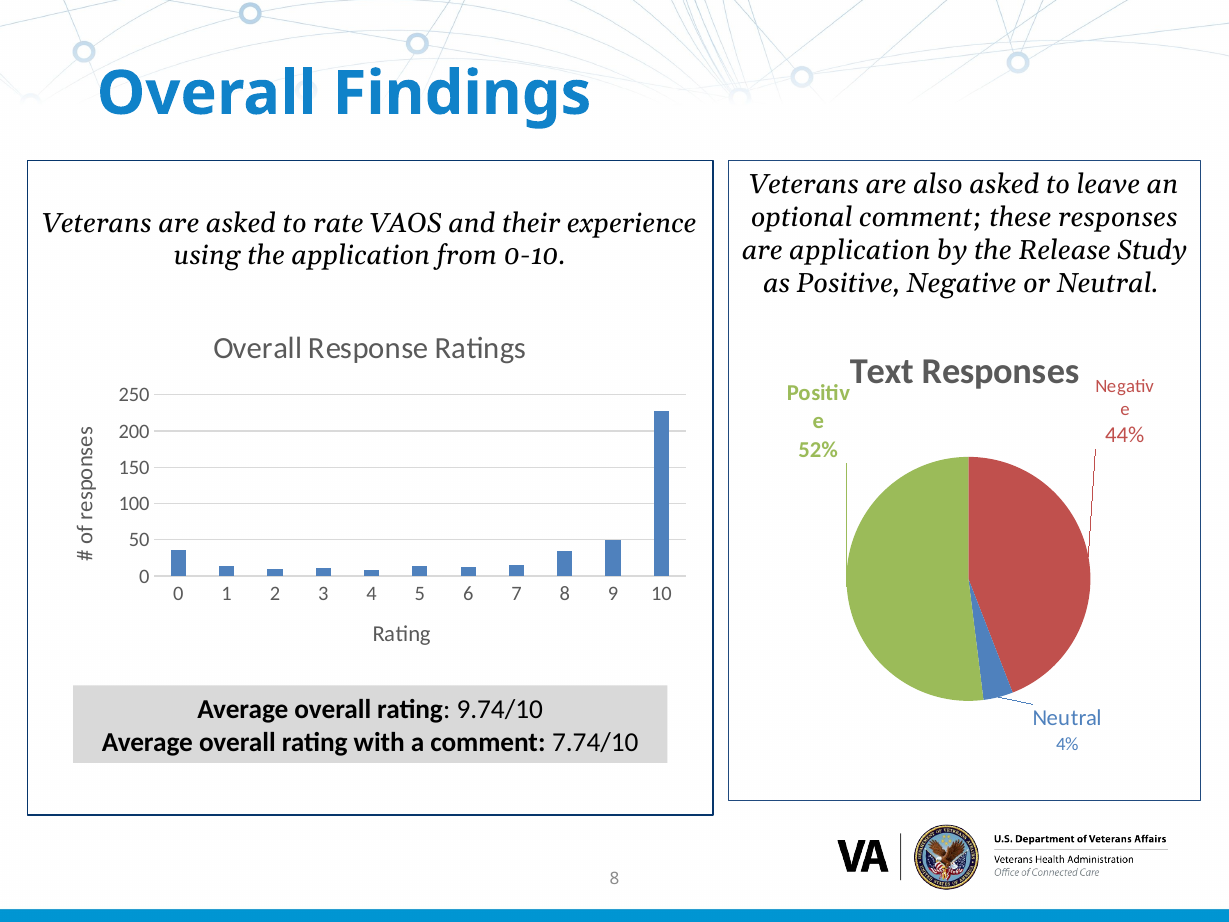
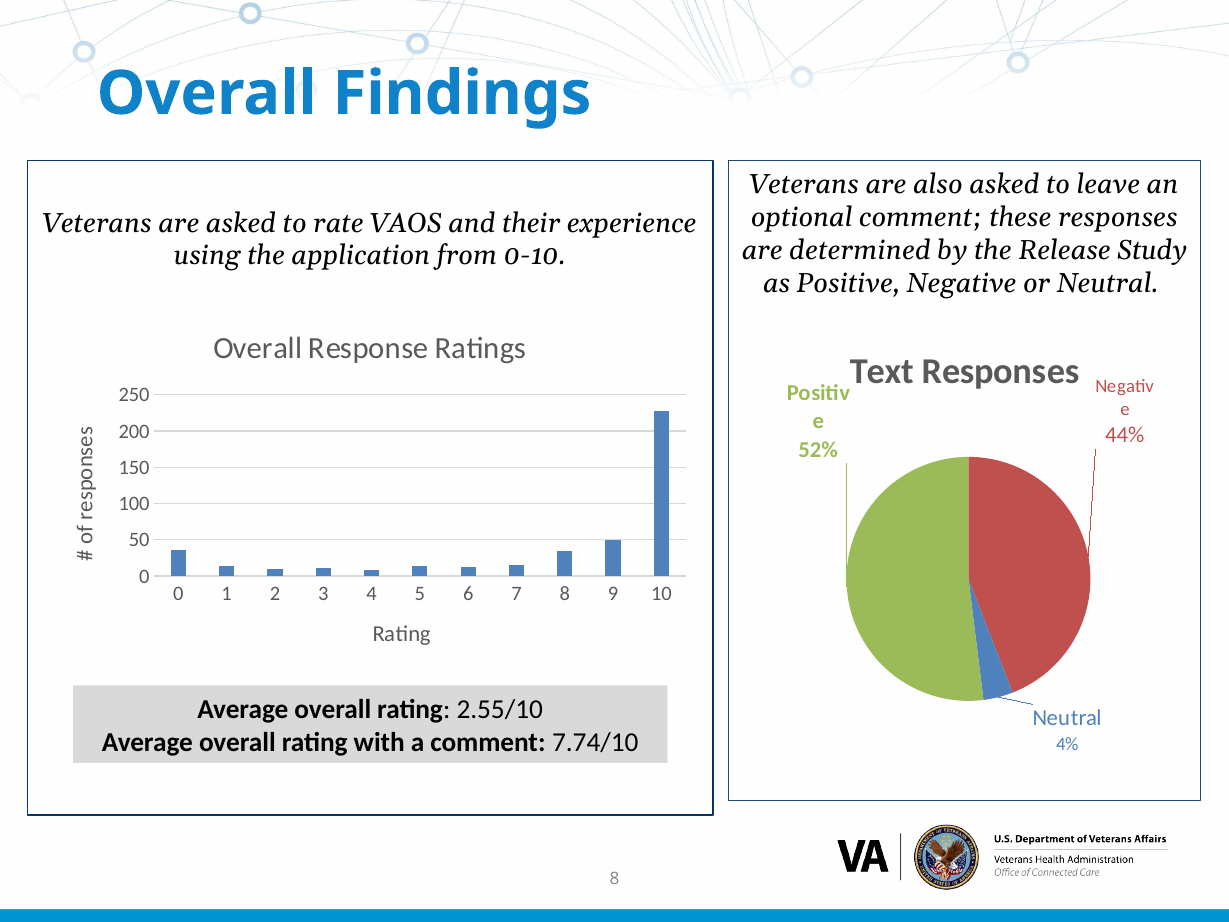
are application: application -> determined
9.74/10: 9.74/10 -> 2.55/10
